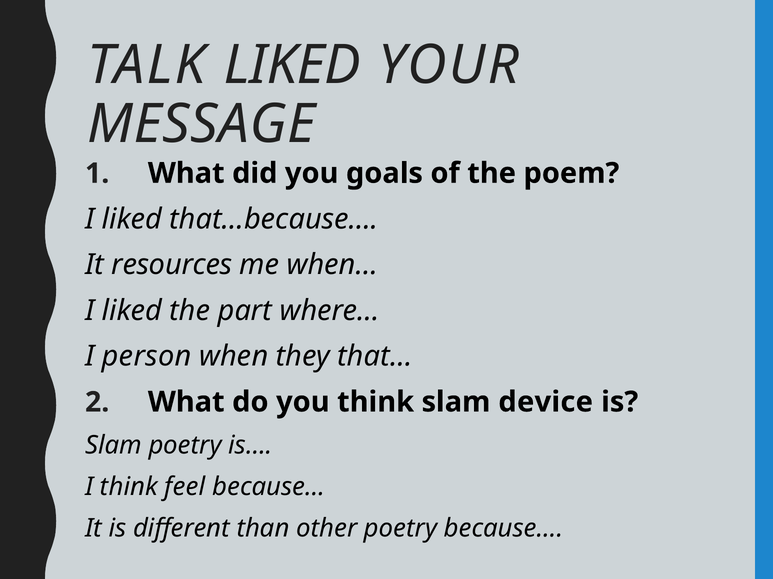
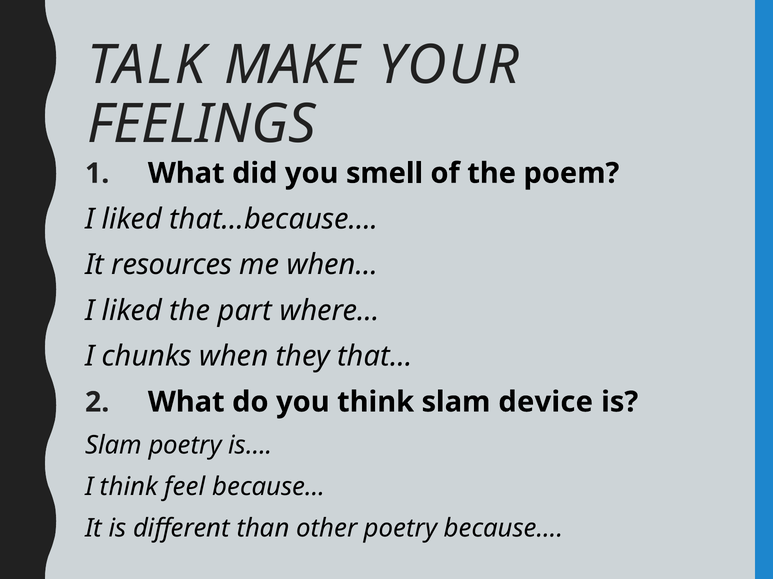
TALK LIKED: LIKED -> MAKE
MESSAGE: MESSAGE -> FEELINGS
goals: goals -> smell
person: person -> chunks
